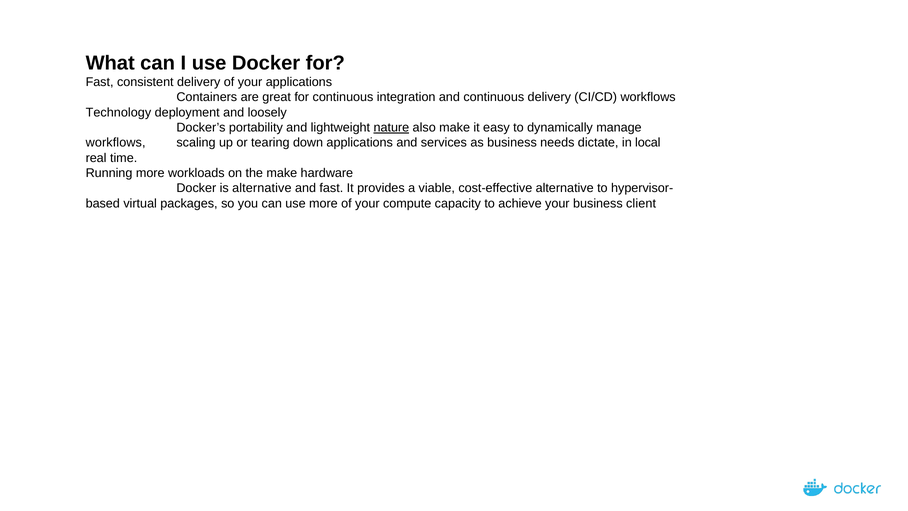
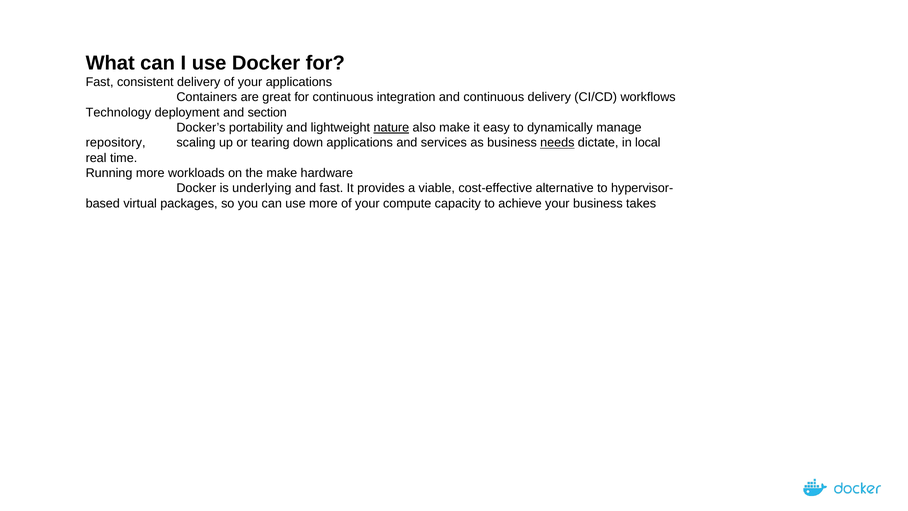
loosely: loosely -> section
workflows at (116, 143): workflows -> repository
needs underline: none -> present
is alternative: alternative -> underlying
client: client -> takes
